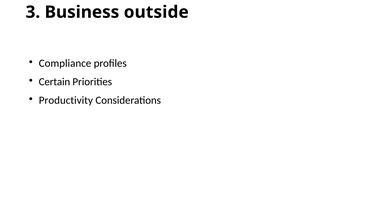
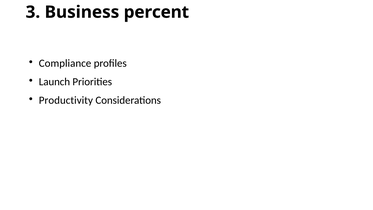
outside: outside -> percent
Certain: Certain -> Launch
